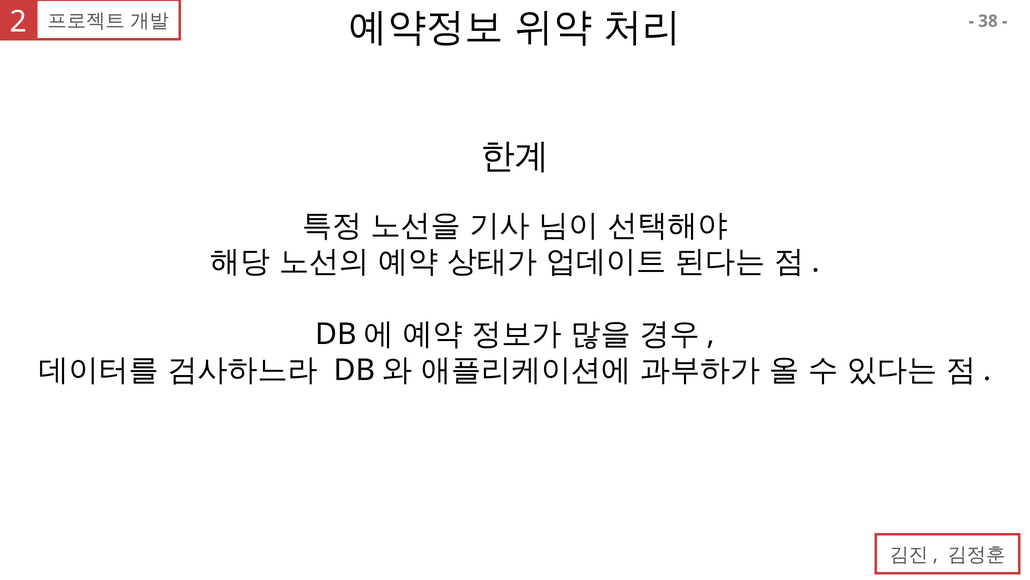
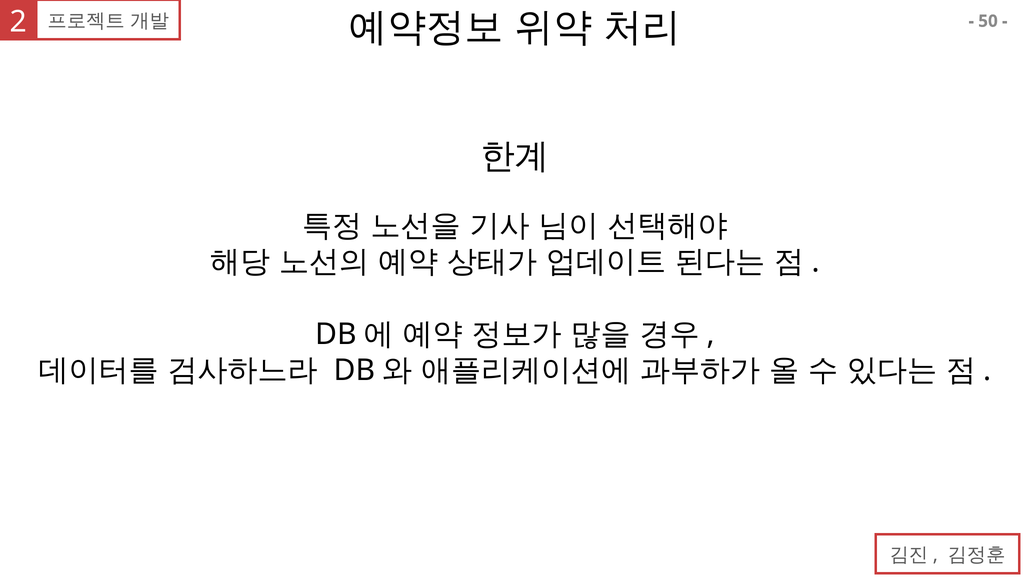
38: 38 -> 50
